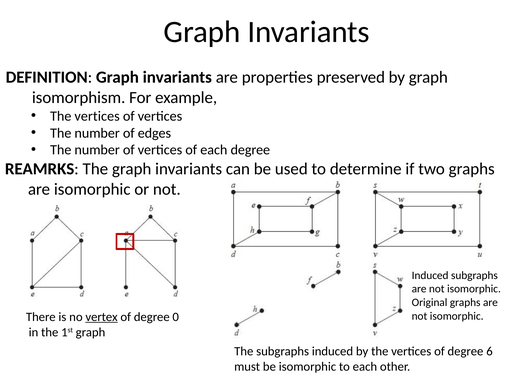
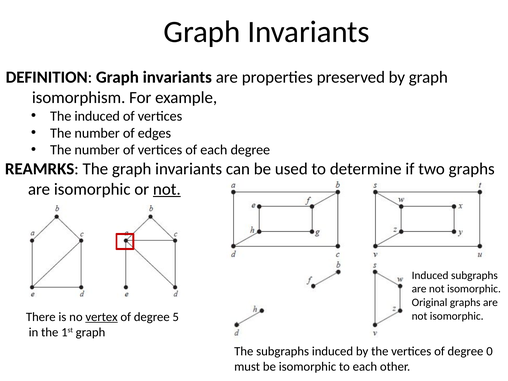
vertices at (97, 116): vertices -> induced
not at (167, 189) underline: none -> present
0: 0 -> 5
6: 6 -> 0
